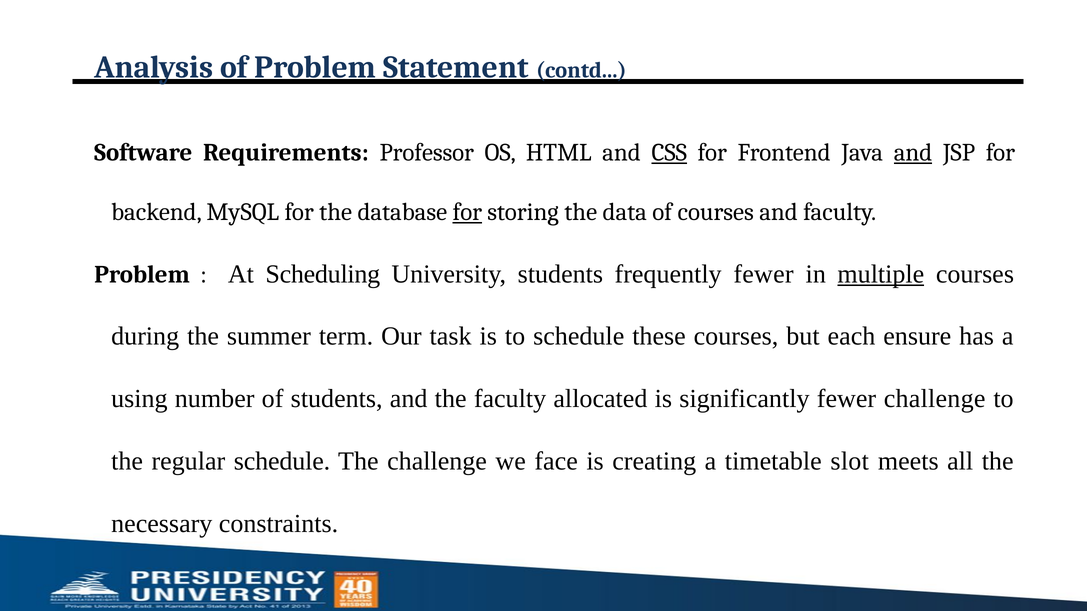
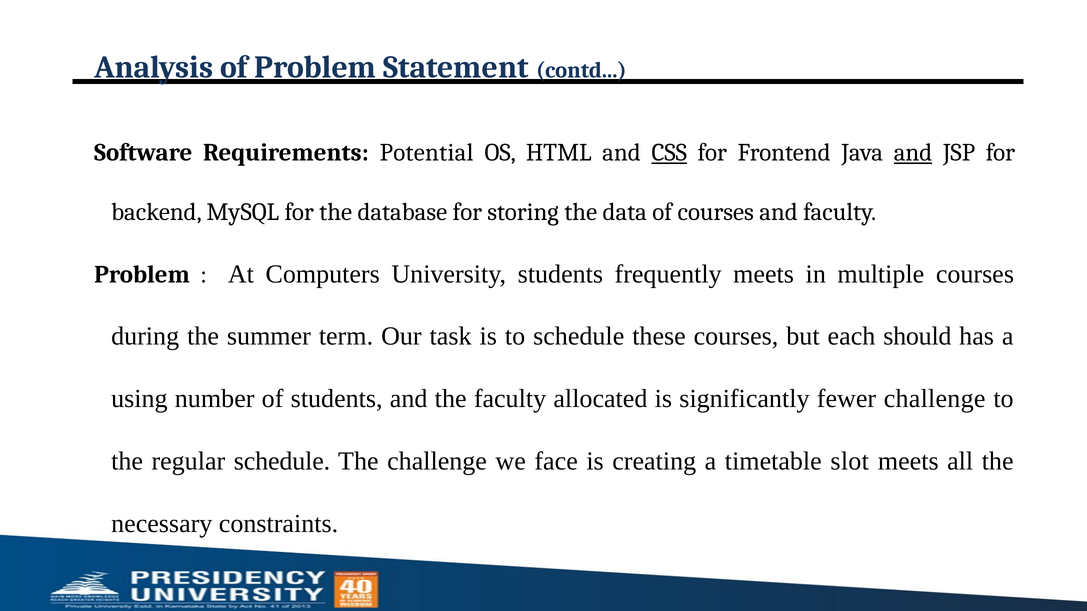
Professor: Professor -> Potential
for at (467, 212) underline: present -> none
Scheduling: Scheduling -> Computers
frequently fewer: fewer -> meets
multiple underline: present -> none
ensure: ensure -> should
